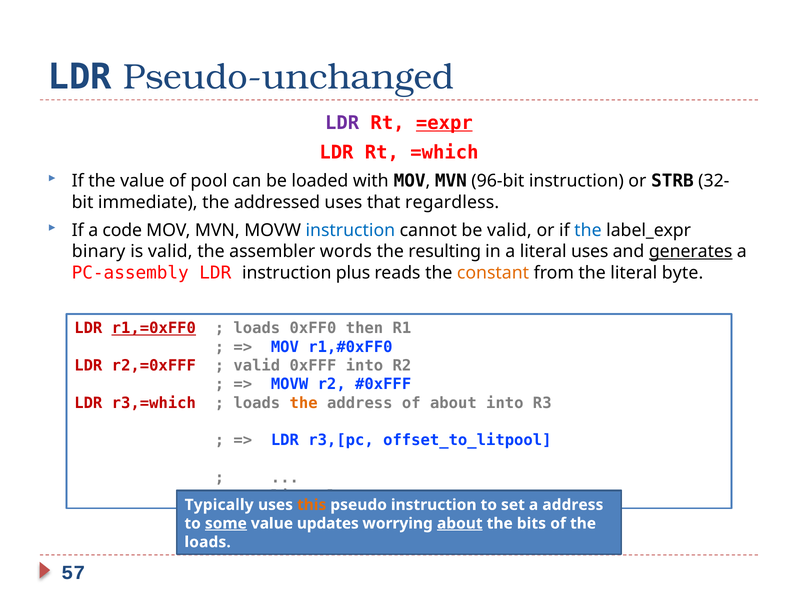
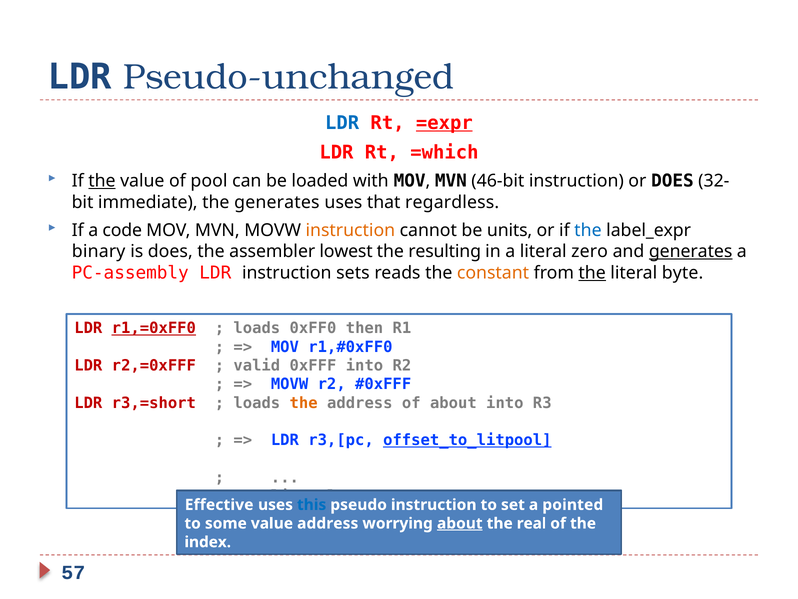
LDR at (342, 123) colour: purple -> blue
the at (102, 181) underline: none -> present
96-bit: 96-bit -> 46-bit
or STRB: STRB -> DOES
the addressed: addressed -> generates
instruction at (350, 230) colour: blue -> orange
be valid: valid -> units
is valid: valid -> does
words: words -> lowest
literal uses: uses -> zero
plus: plus -> sets
the at (592, 273) underline: none -> present
r3,=which: r3,=which -> r3,=short
offset_to_litpool underline: none -> present
Typically: Typically -> Effective
this colour: orange -> blue
a address: address -> pointed
some underline: present -> none
value updates: updates -> address
bits: bits -> real
loads at (208, 542): loads -> index
